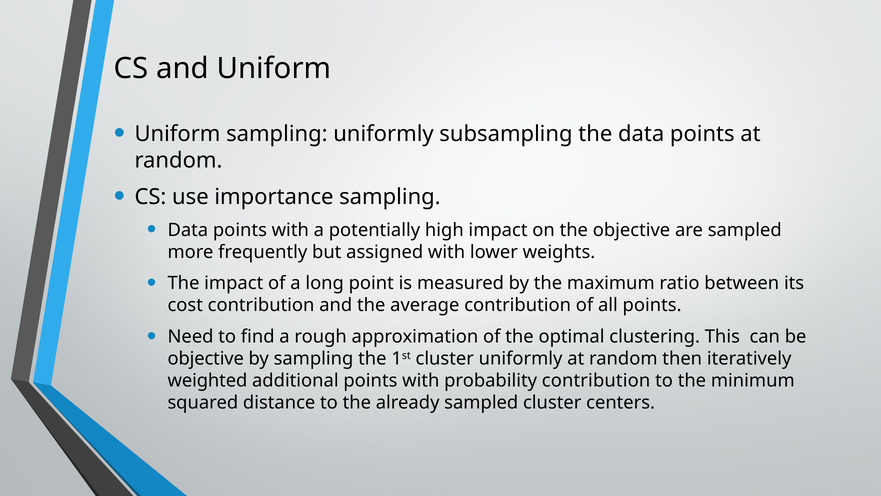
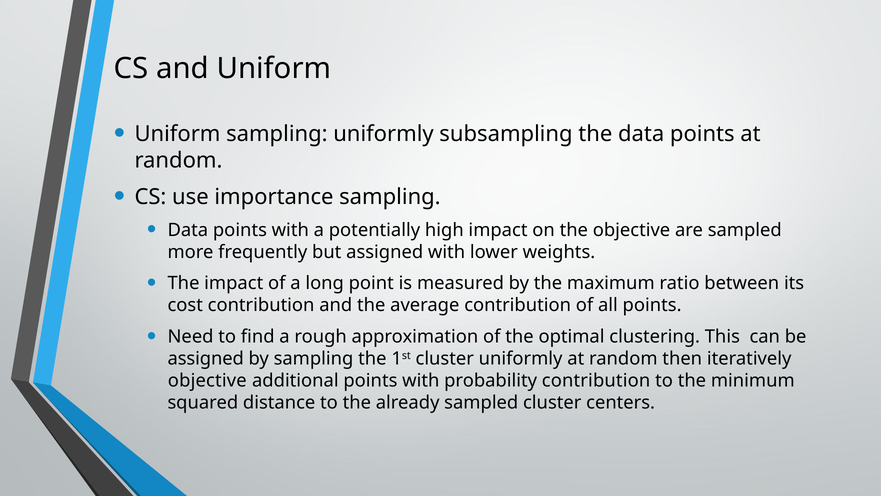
objective at (206, 358): objective -> assigned
weighted at (207, 380): weighted -> objective
